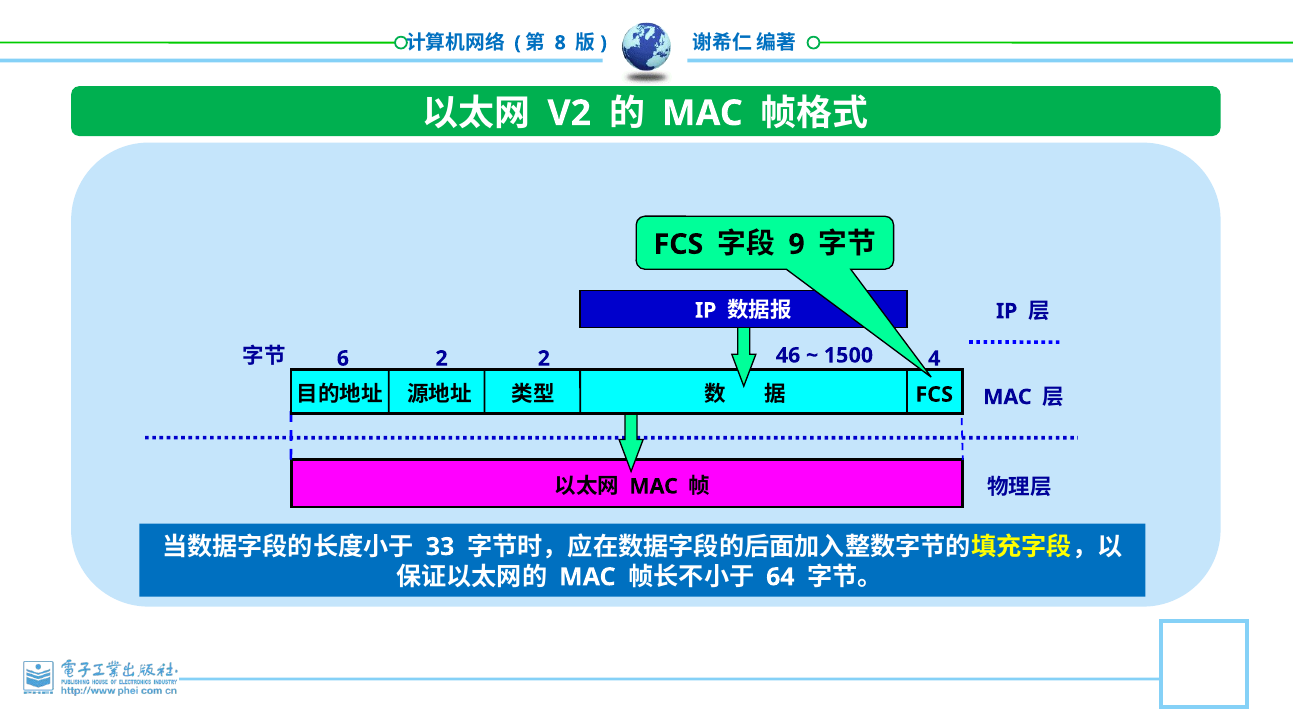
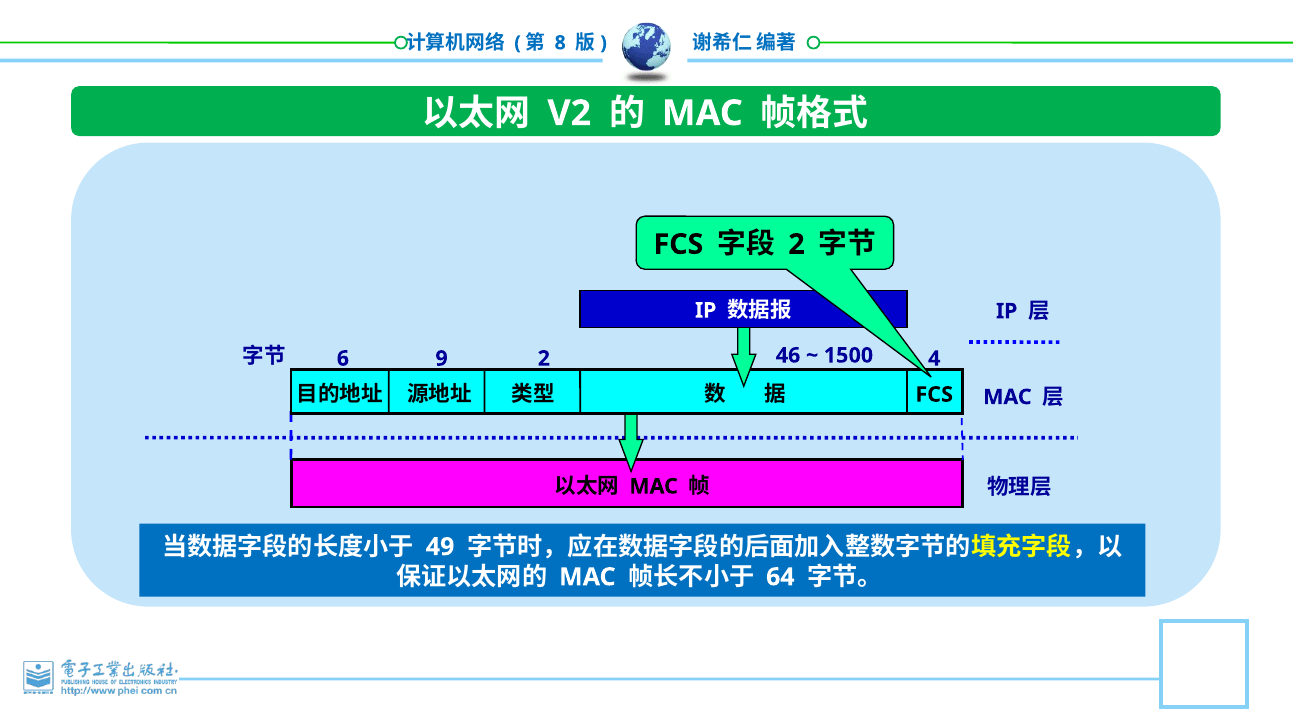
9 at (797, 244): 9 -> 2
6 2: 2 -> 9
33: 33 -> 49
